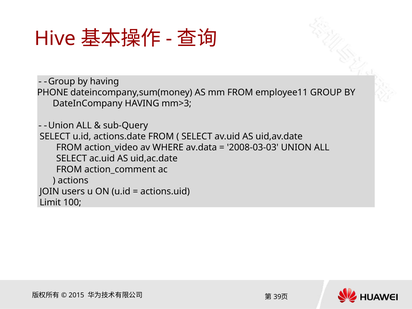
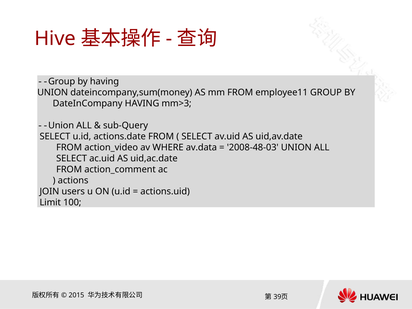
PHONE at (53, 93): PHONE -> UNION
2008-03-03: 2008-03-03 -> 2008-48-03
